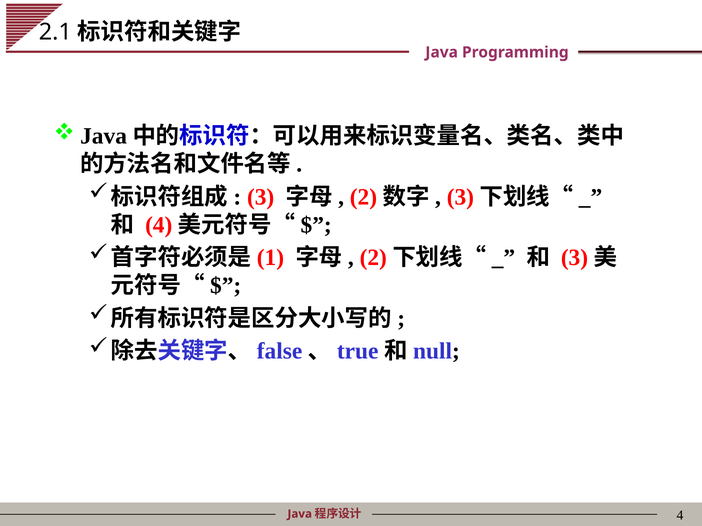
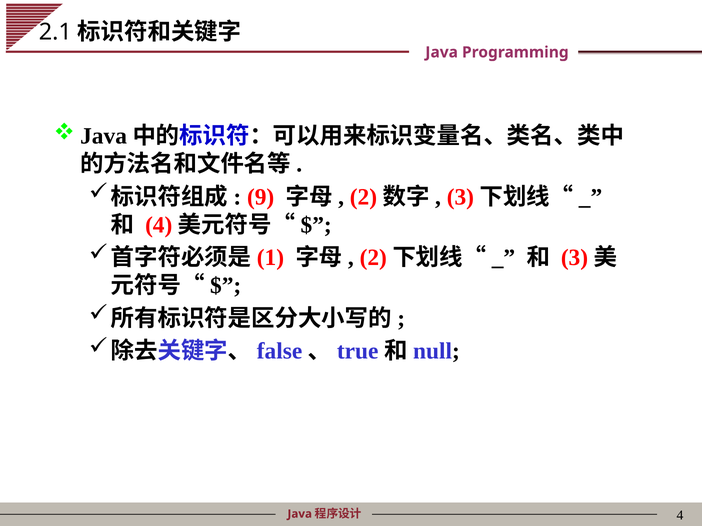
3: 3 -> 9
